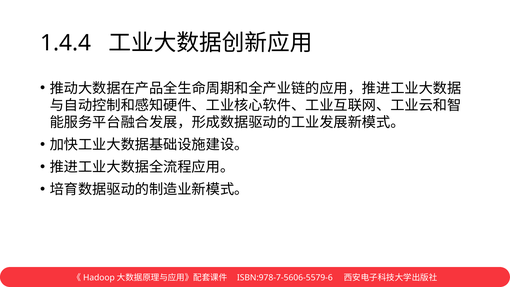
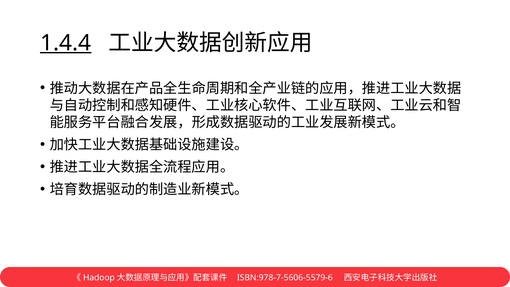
1.4.4 underline: none -> present
